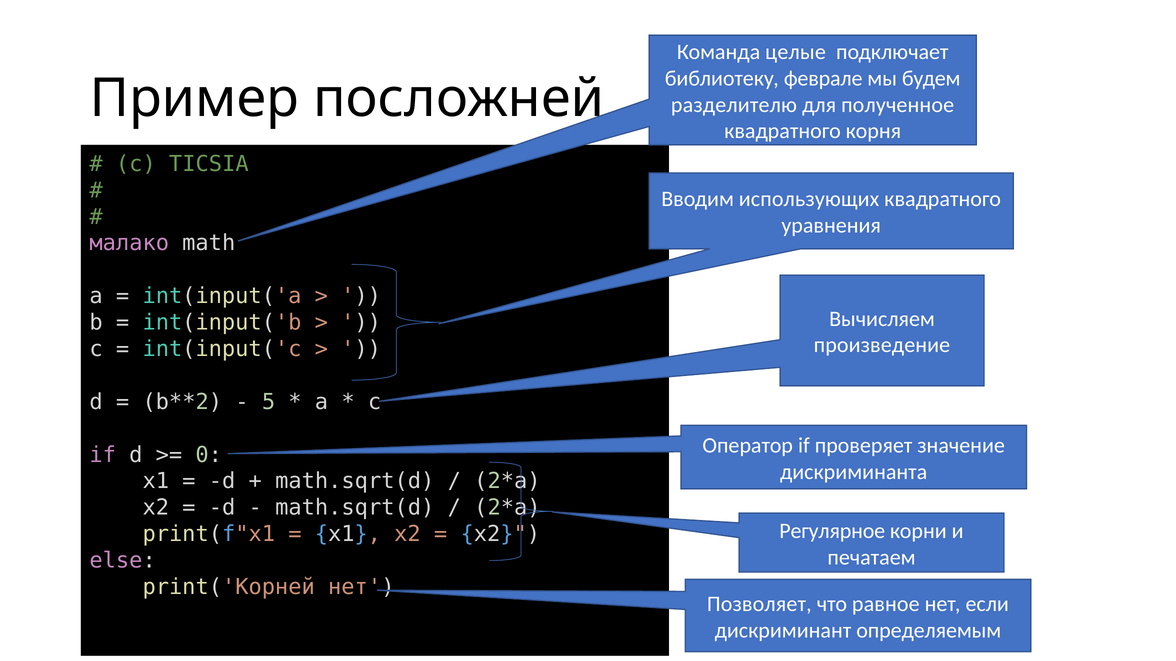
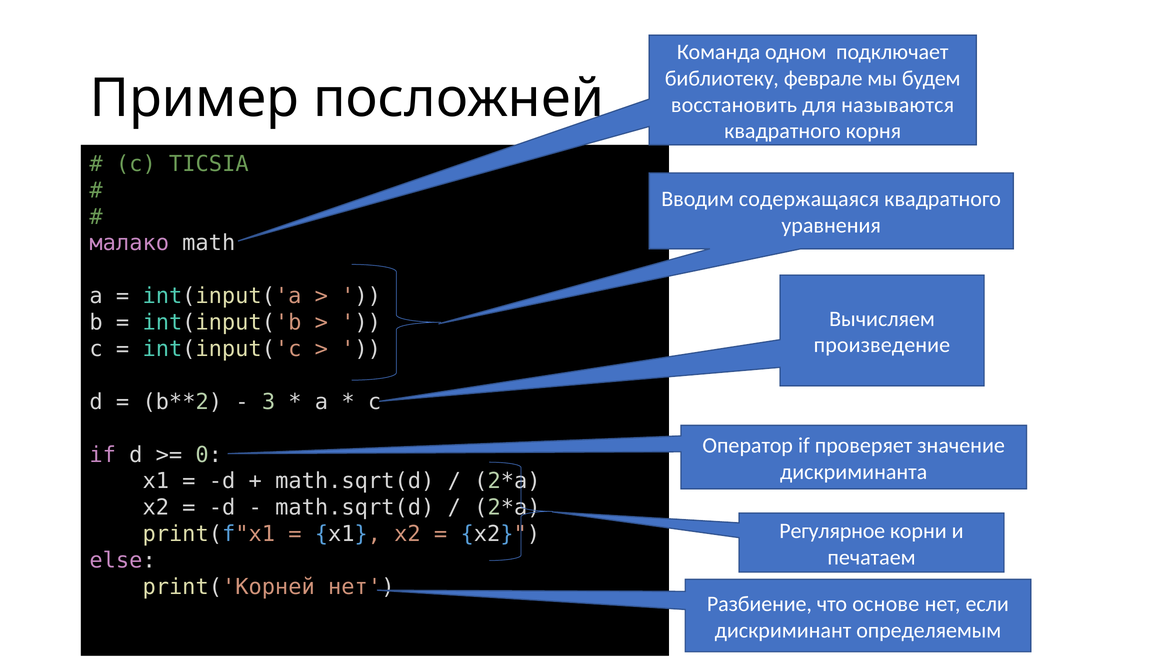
целые: целые -> одном
разделителю: разделителю -> восстановить
полученное: полученное -> называются
использующих: использующих -> содержащаяся
5: 5 -> 3
Позволяет: Позволяет -> Разбиение
равное: равное -> основе
